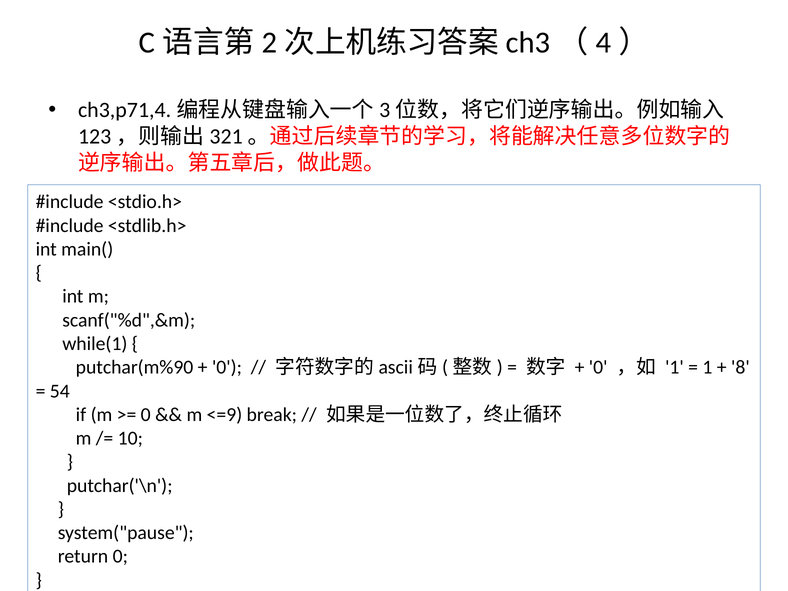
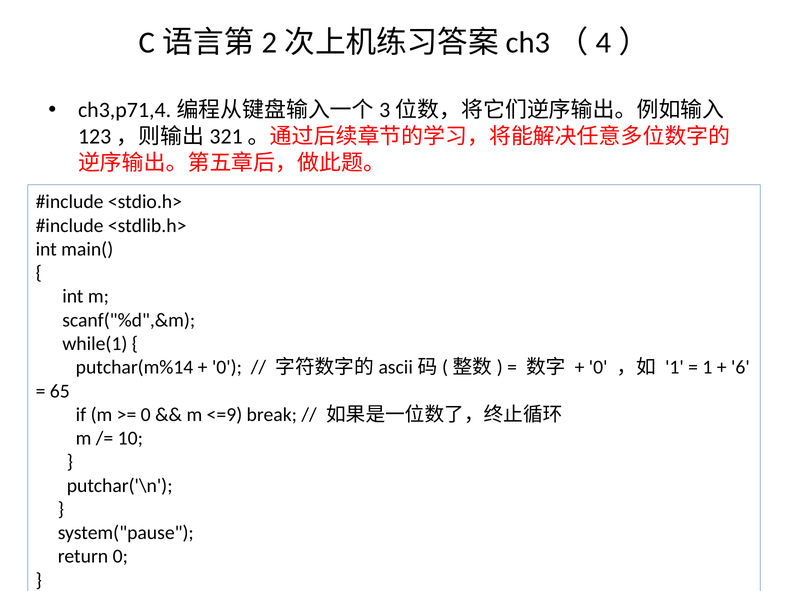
putchar(m%90: putchar(m%90 -> putchar(m%14
8: 8 -> 6
54: 54 -> 65
